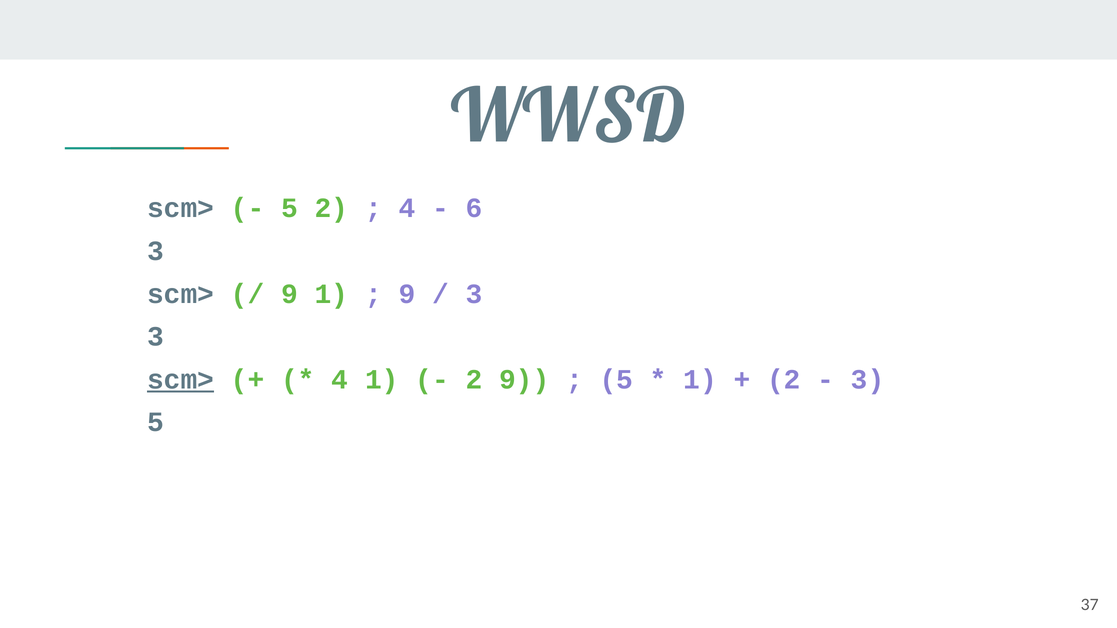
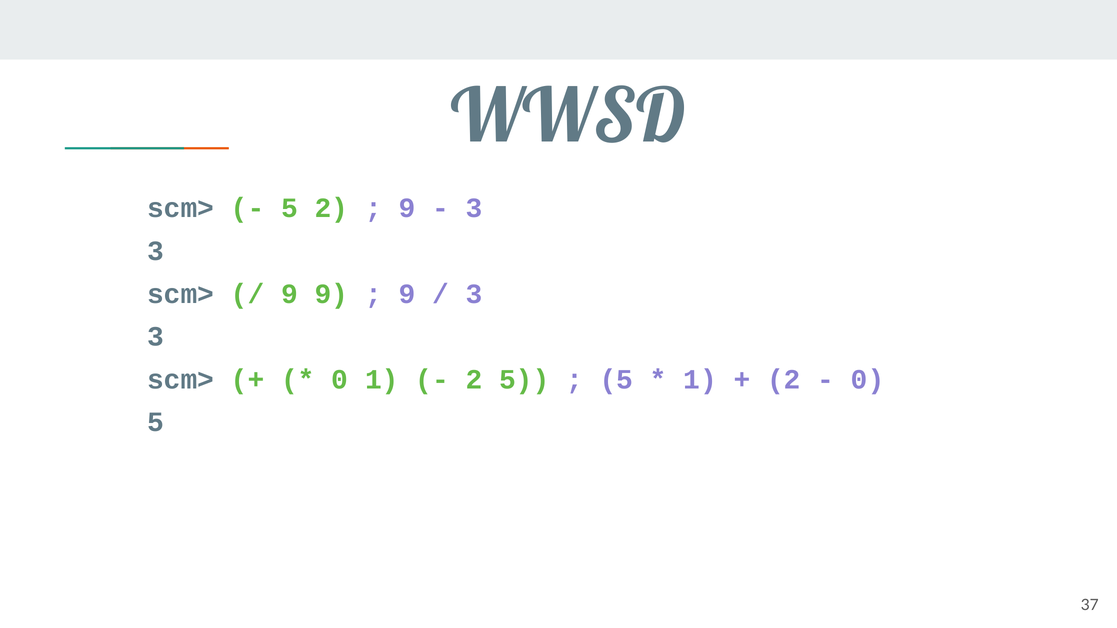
4 at (407, 208): 4 -> 9
6 at (474, 208): 6 -> 3
9 1: 1 -> 9
scm> at (181, 380) underline: present -> none
4 at (340, 380): 4 -> 0
2 9: 9 -> 5
3 at (868, 380): 3 -> 0
